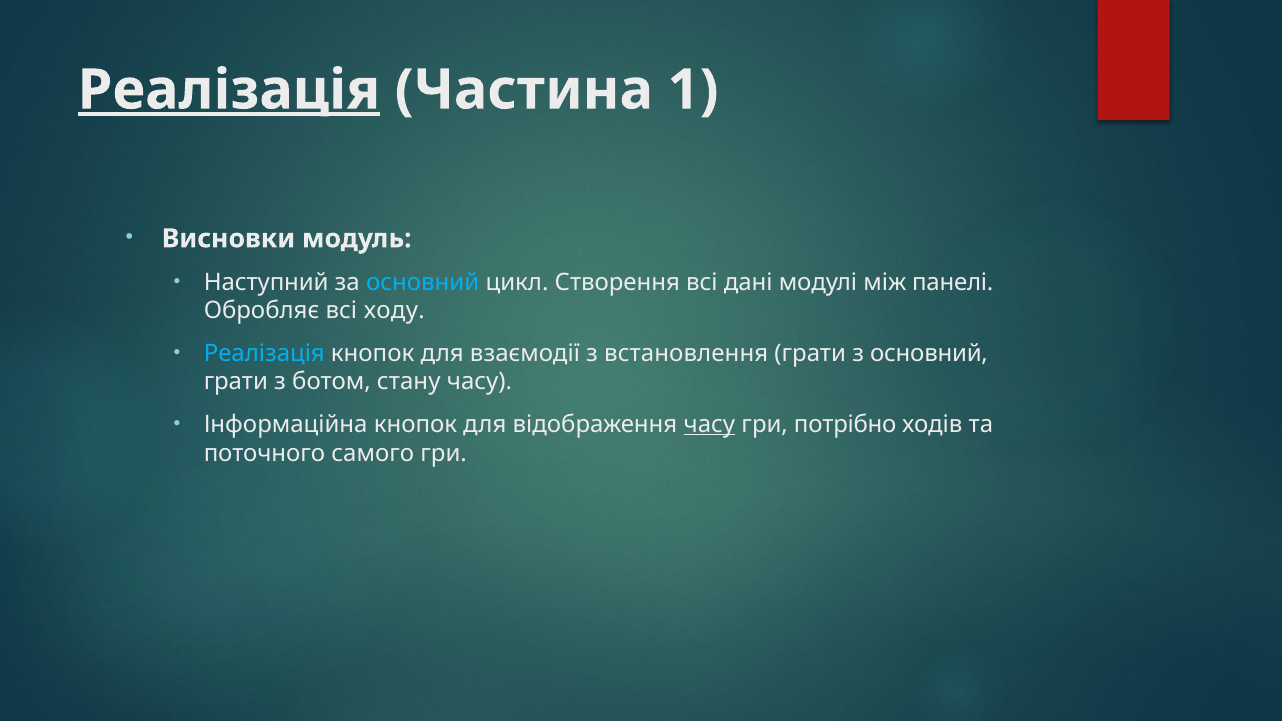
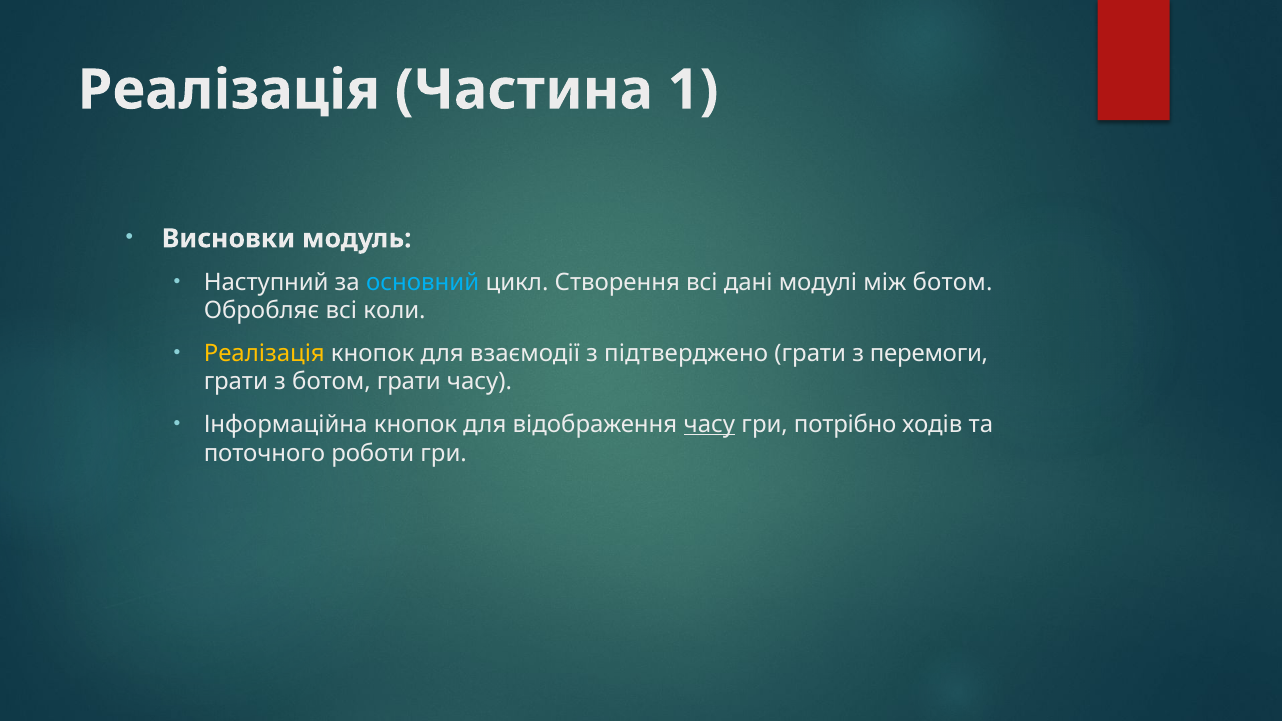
Реалізація at (229, 90) underline: present -> none
між панелі: панелі -> ботом
ходу: ходу -> коли
Реалізація at (264, 353) colour: light blue -> yellow
встановлення: встановлення -> підтверджено
з основний: основний -> перемоги
ботом стану: стану -> грати
самого: самого -> роботи
